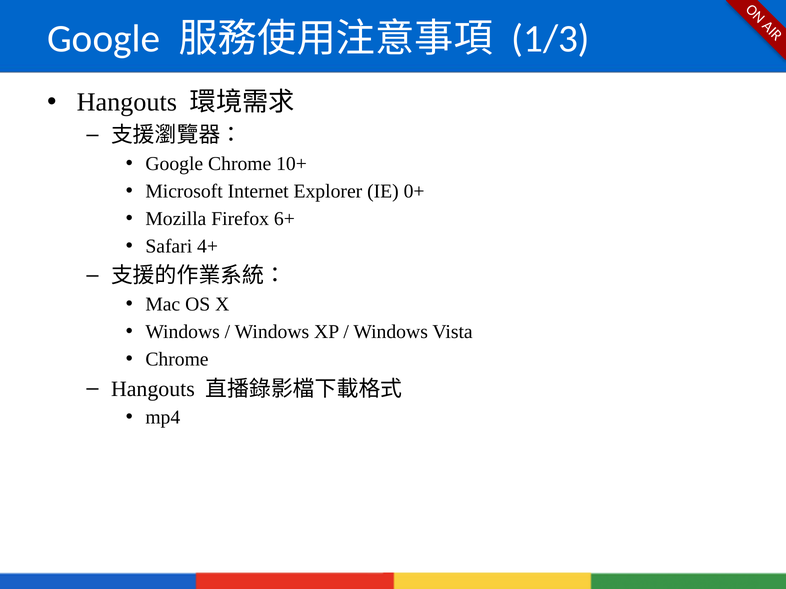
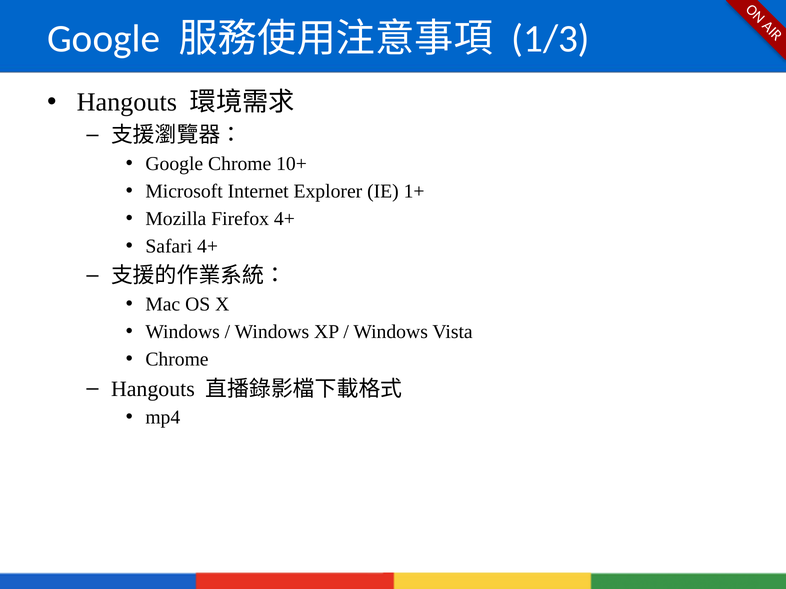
0+: 0+ -> 1+
Firefox 6+: 6+ -> 4+
